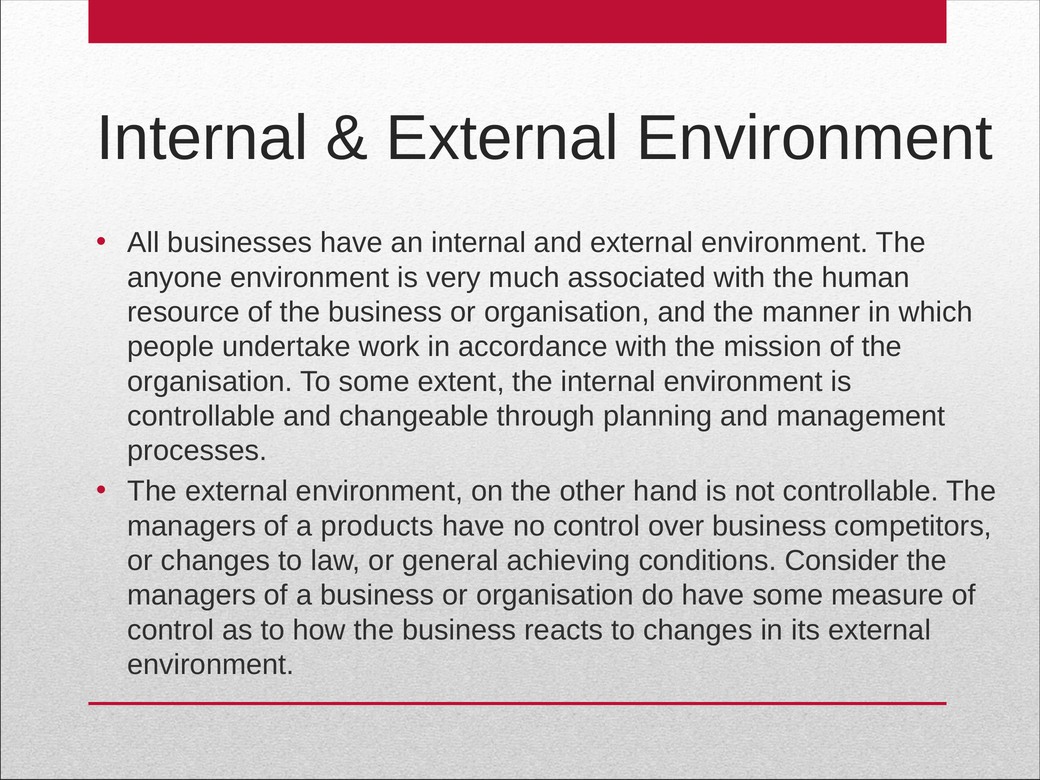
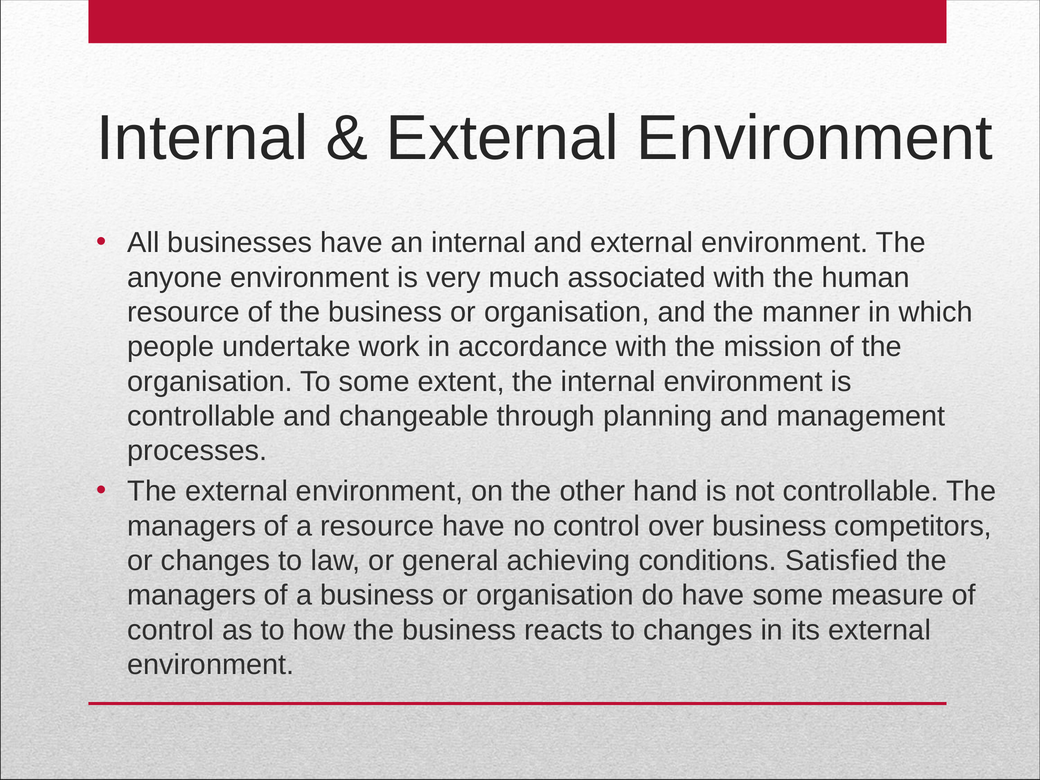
a products: products -> resource
Consider: Consider -> Satisfied
